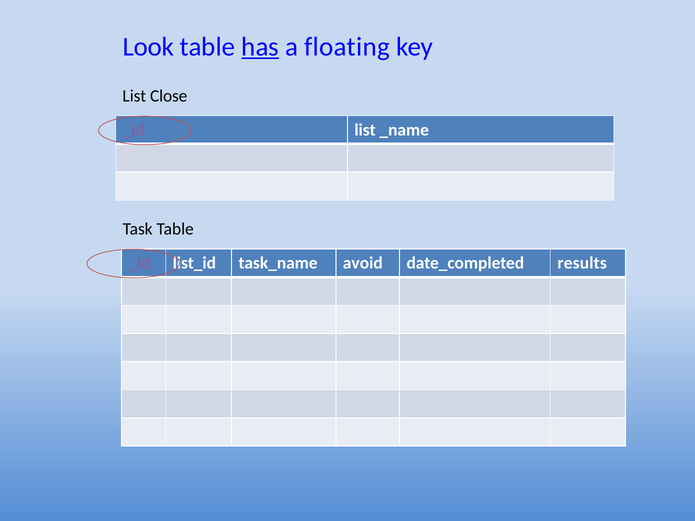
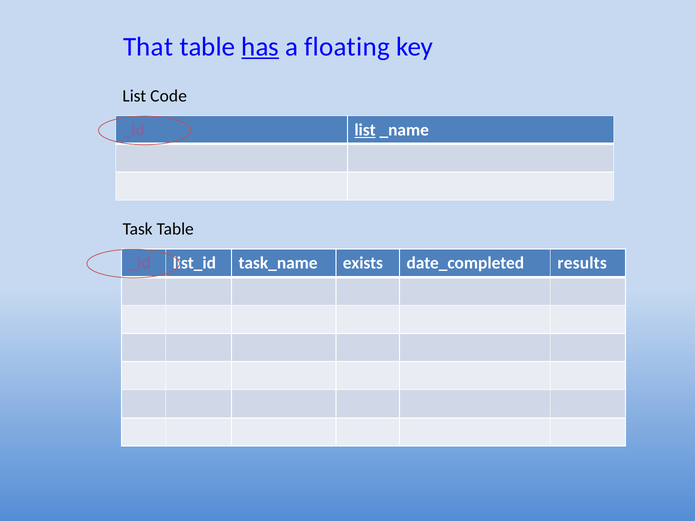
Look: Look -> That
Close: Close -> Code
list at (365, 130) underline: none -> present
avoid: avoid -> exists
